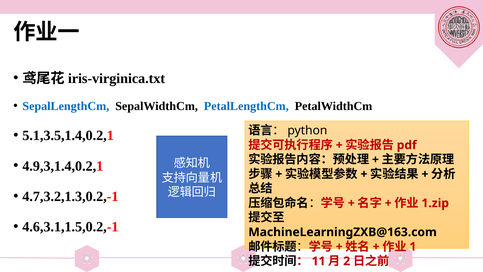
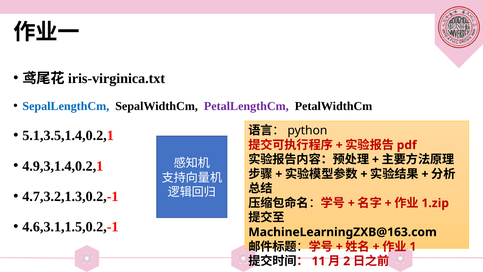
PetalLengthCm colour: blue -> purple
